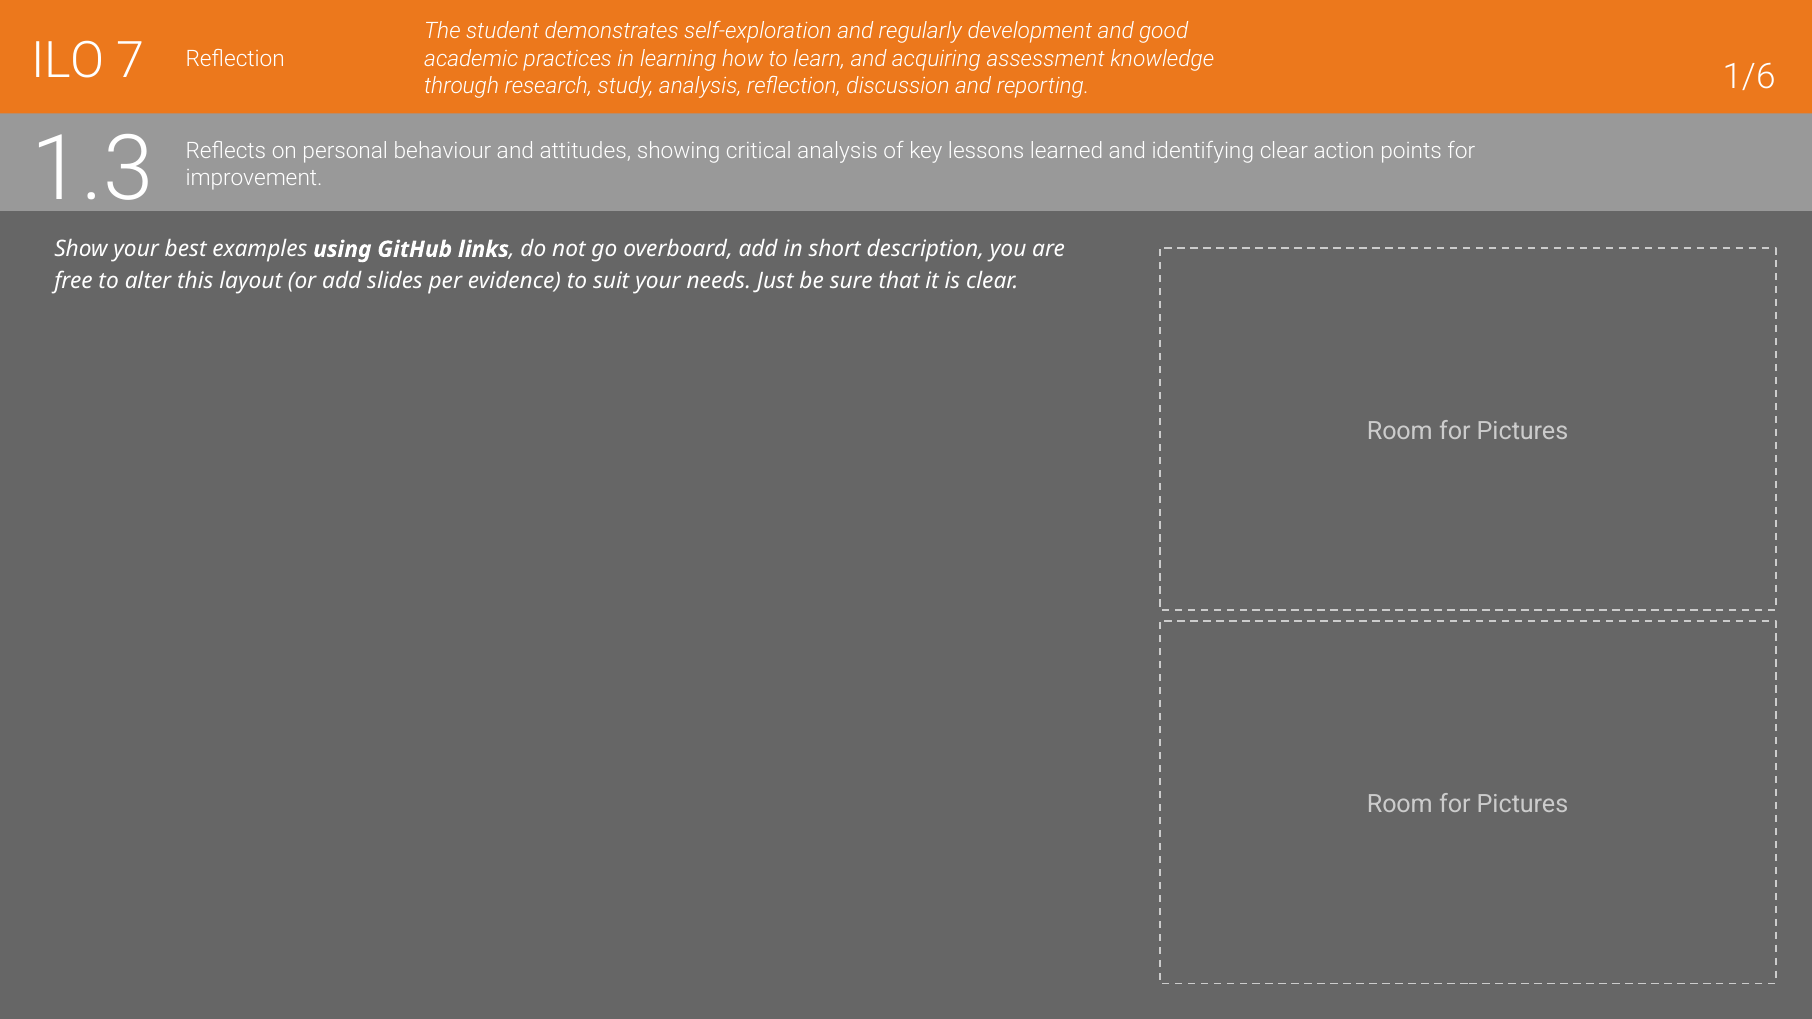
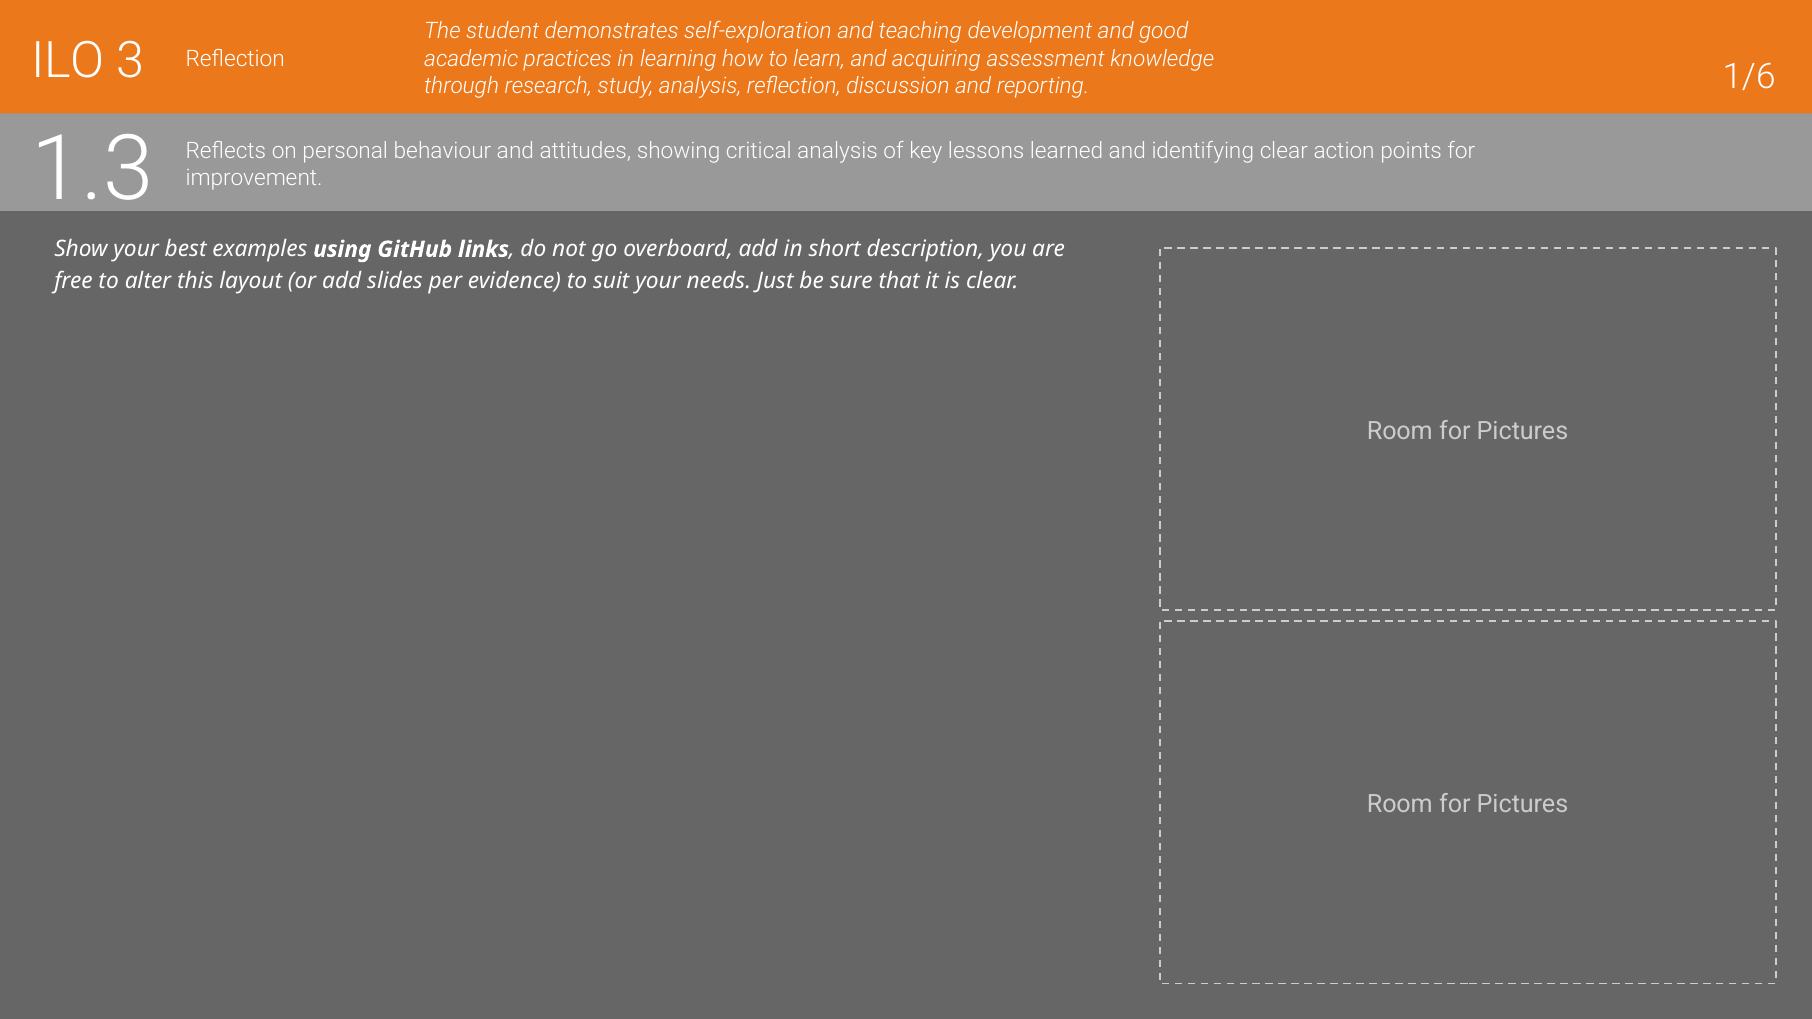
regularly: regularly -> teaching
7: 7 -> 3
